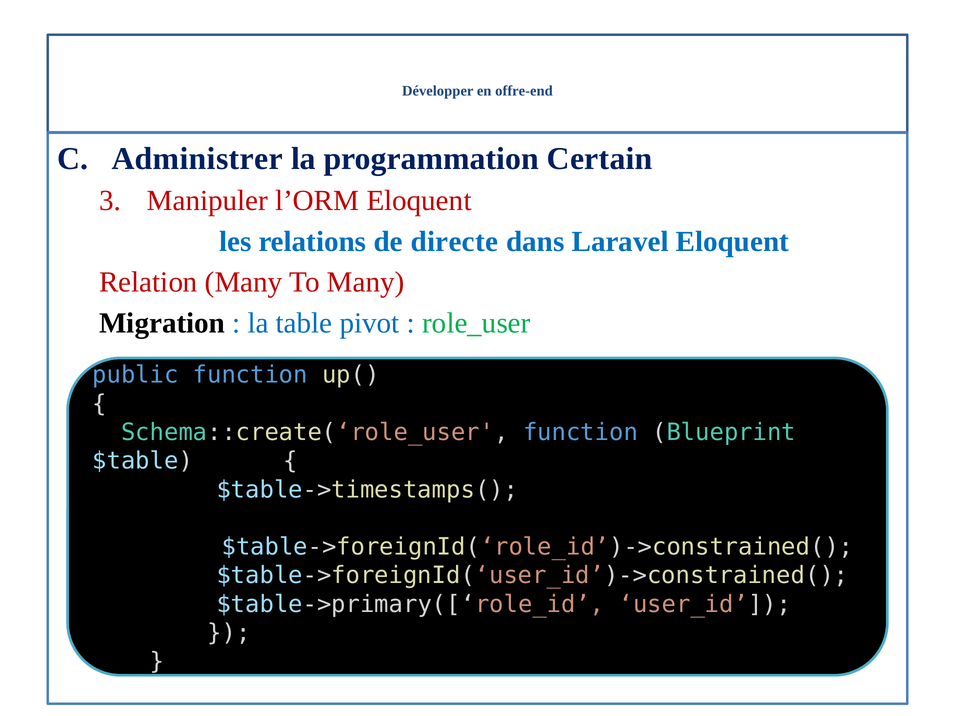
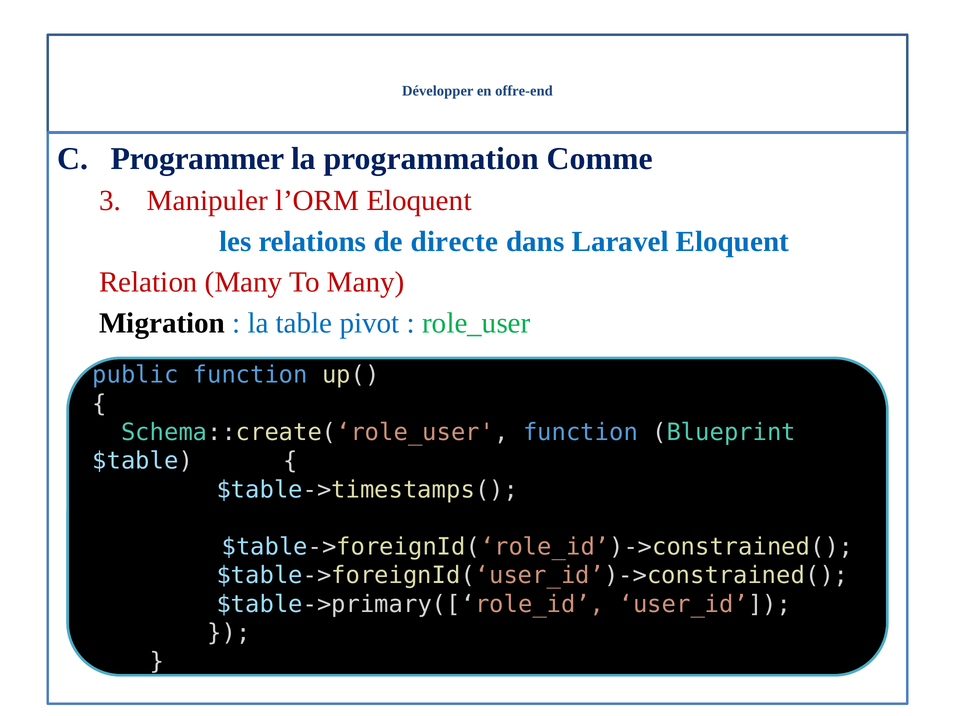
Administrer: Administrer -> Programmer
Certain: Certain -> Comme
